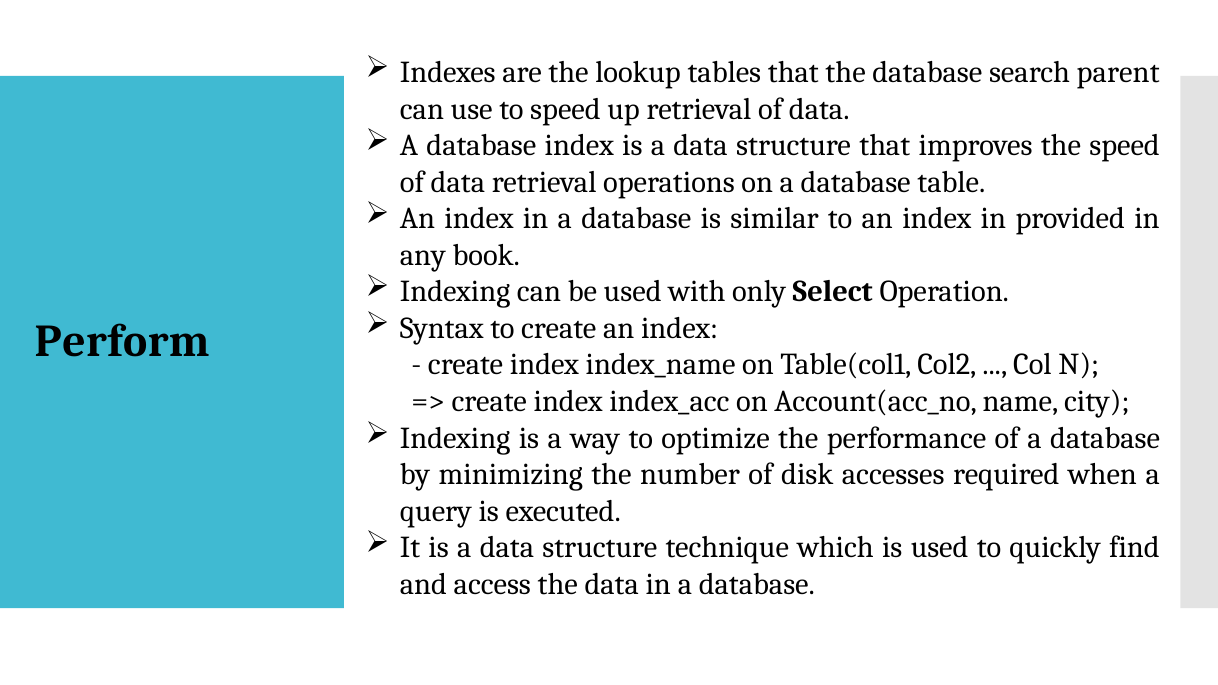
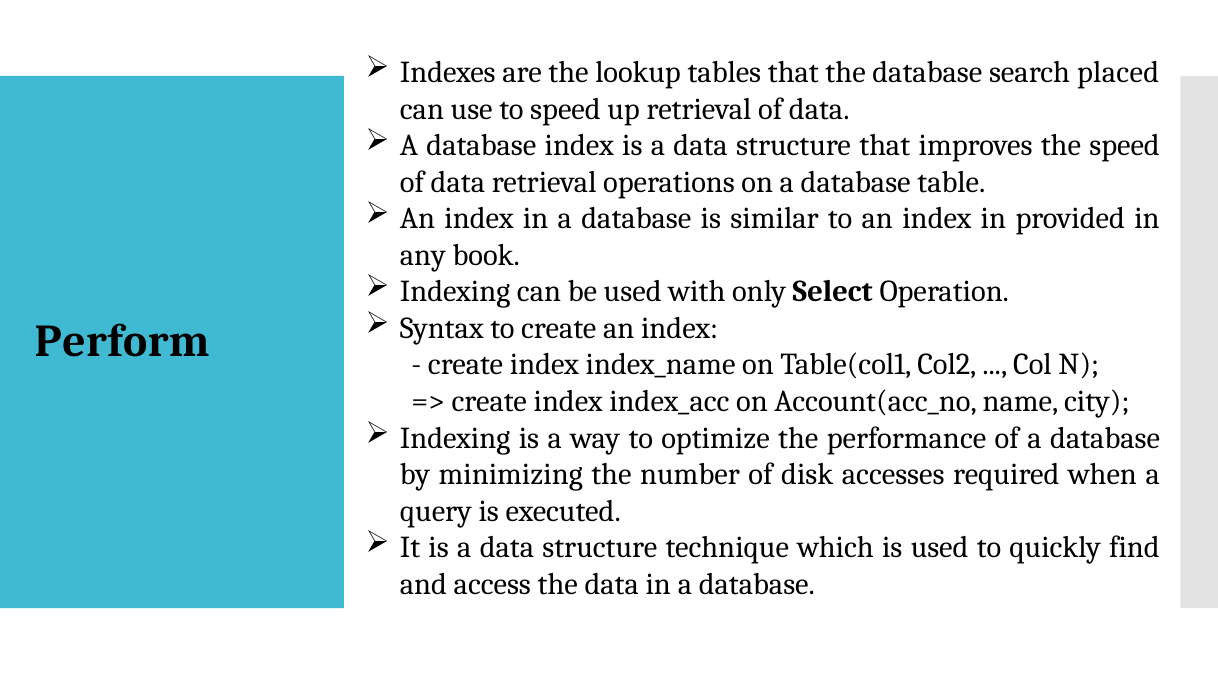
parent: parent -> placed
